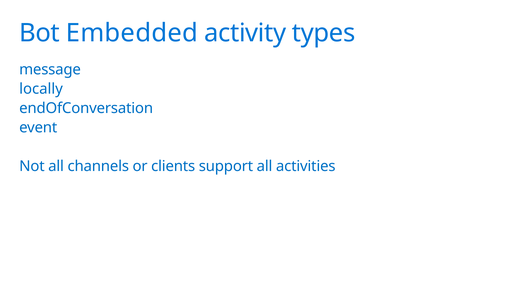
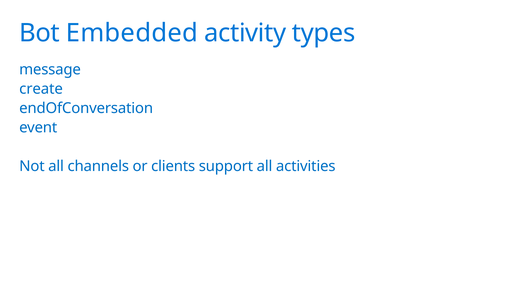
locally: locally -> create
